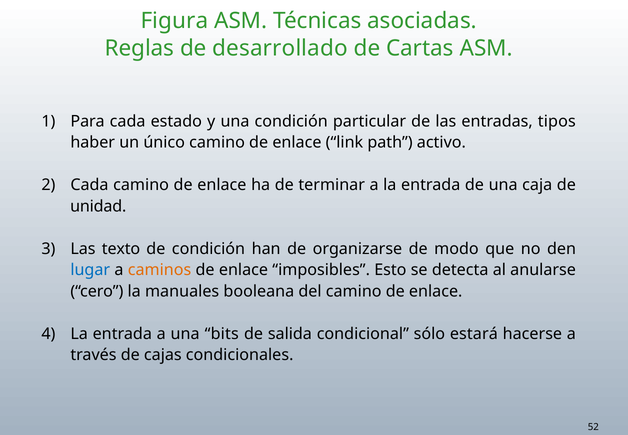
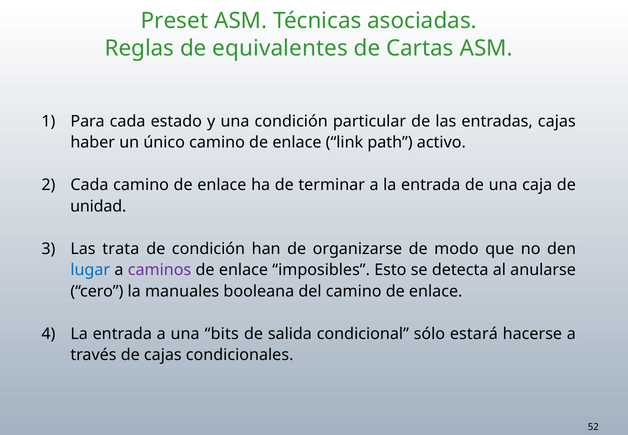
Figura: Figura -> Preset
desarrollado: desarrollado -> equivalentes
entradas tipos: tipos -> cajas
texto: texto -> trata
caminos colour: orange -> purple
